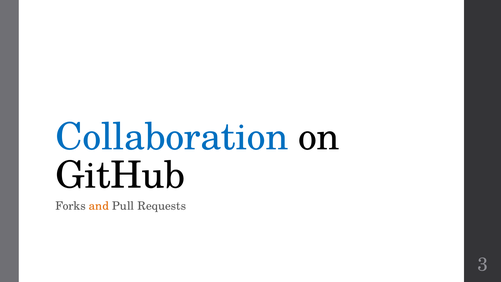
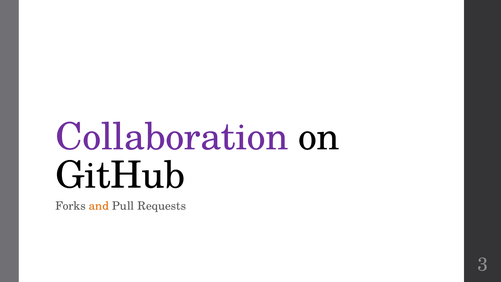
Collaboration colour: blue -> purple
